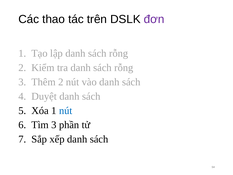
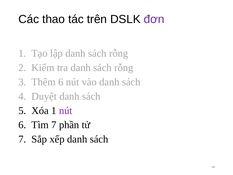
Thêm 2: 2 -> 6
nút at (66, 110) colour: blue -> purple
Tìm 3: 3 -> 7
